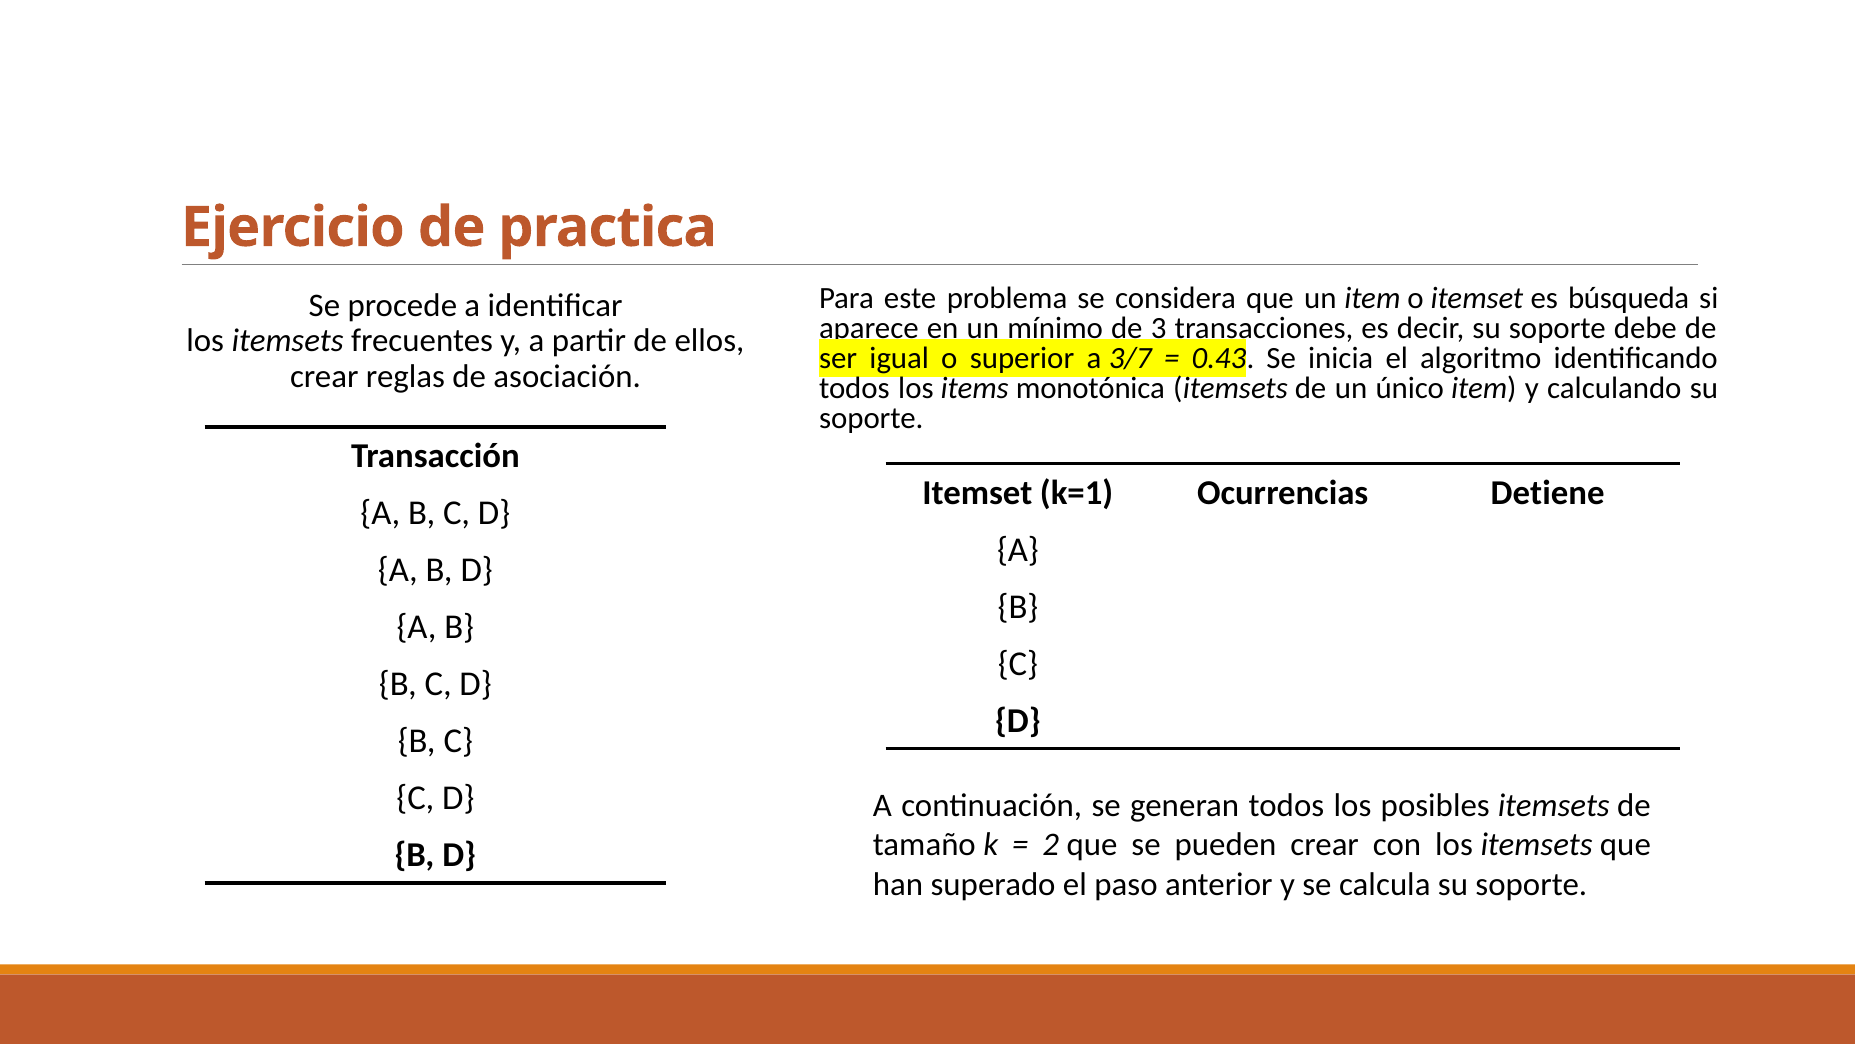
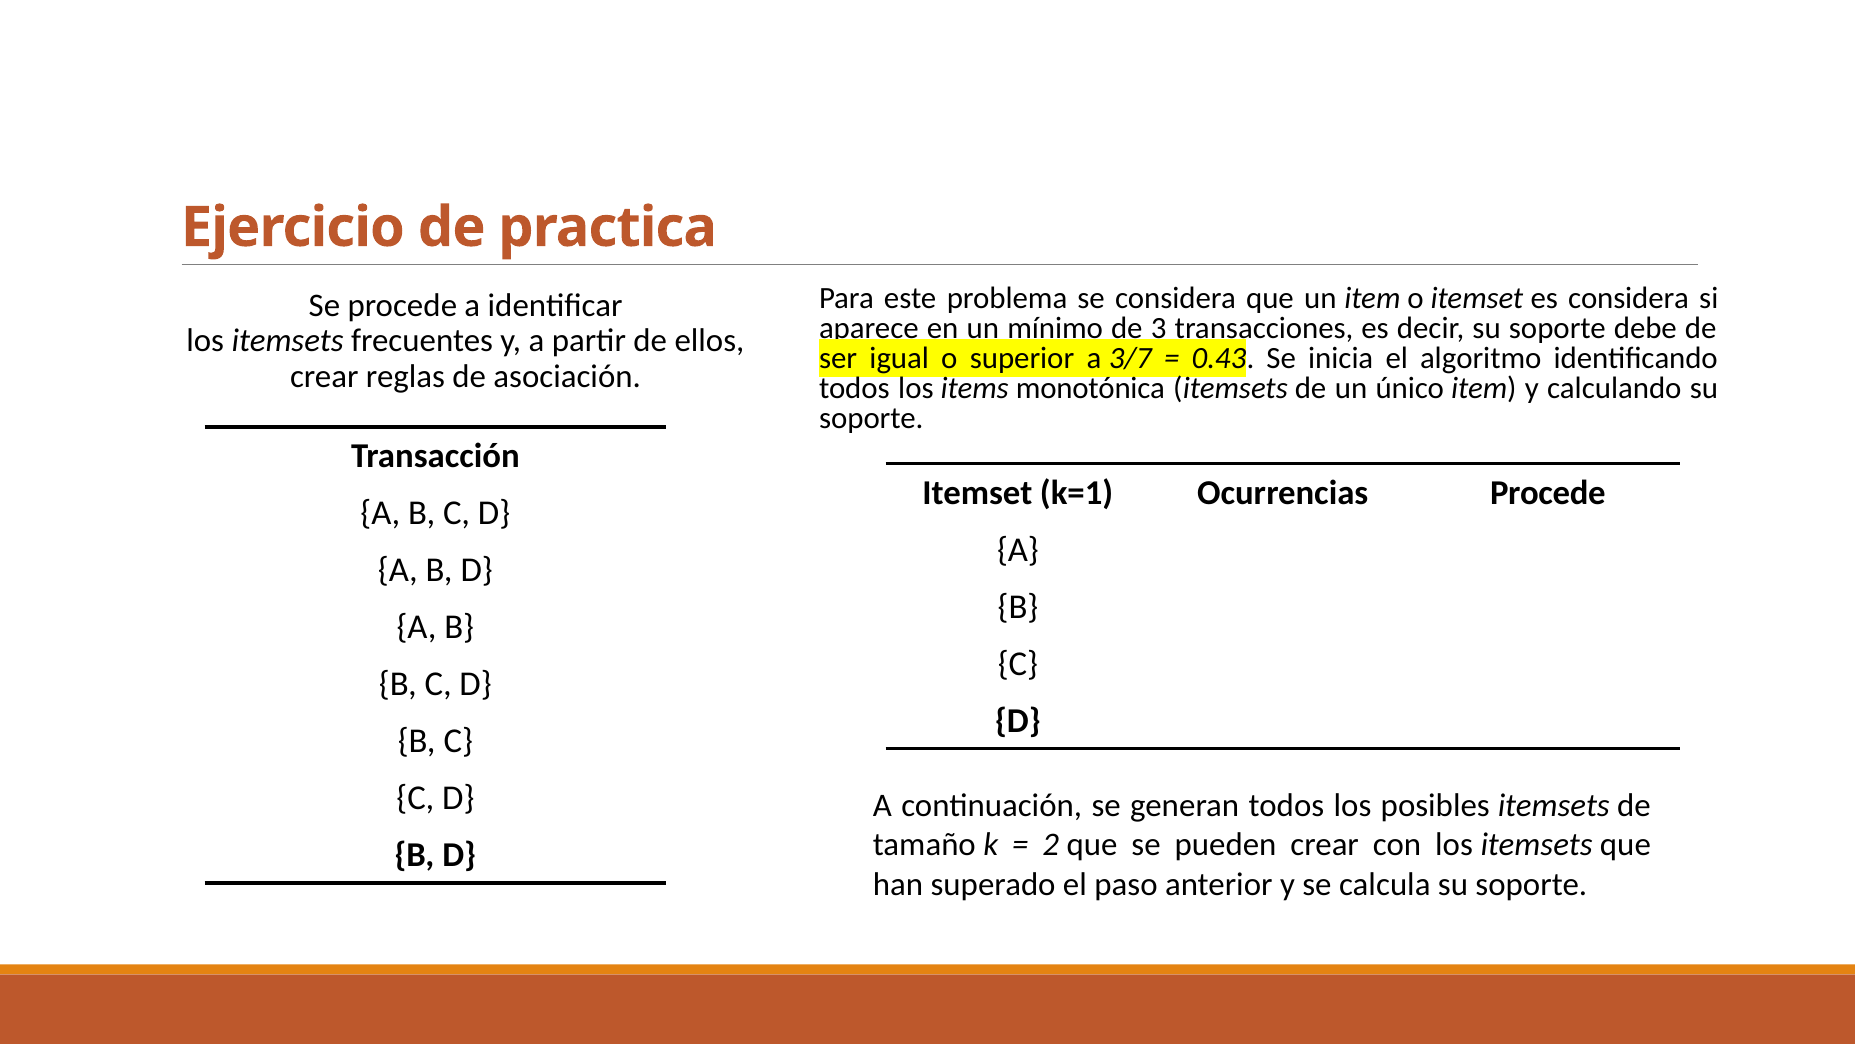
es búsqueda: búsqueda -> considera
Ocurrencias Detiene: Detiene -> Procede
